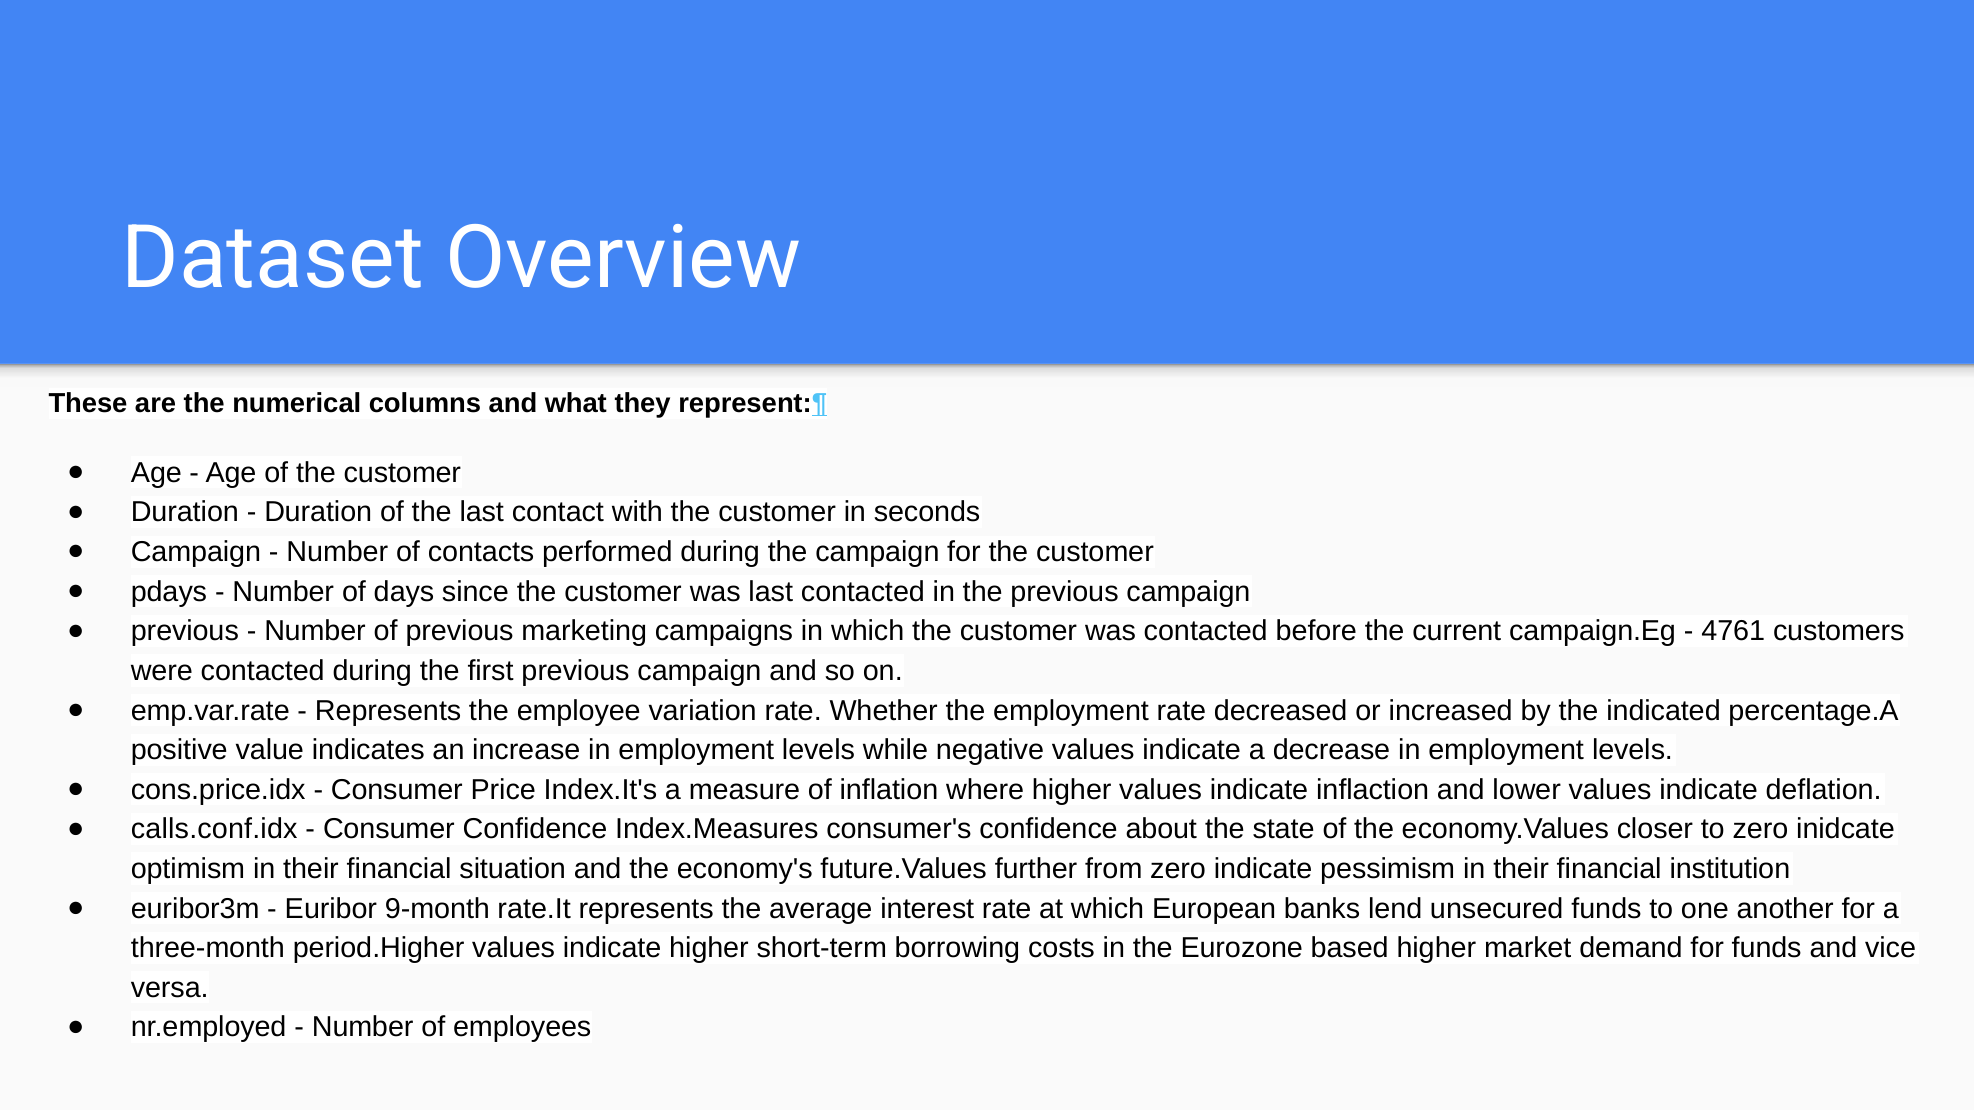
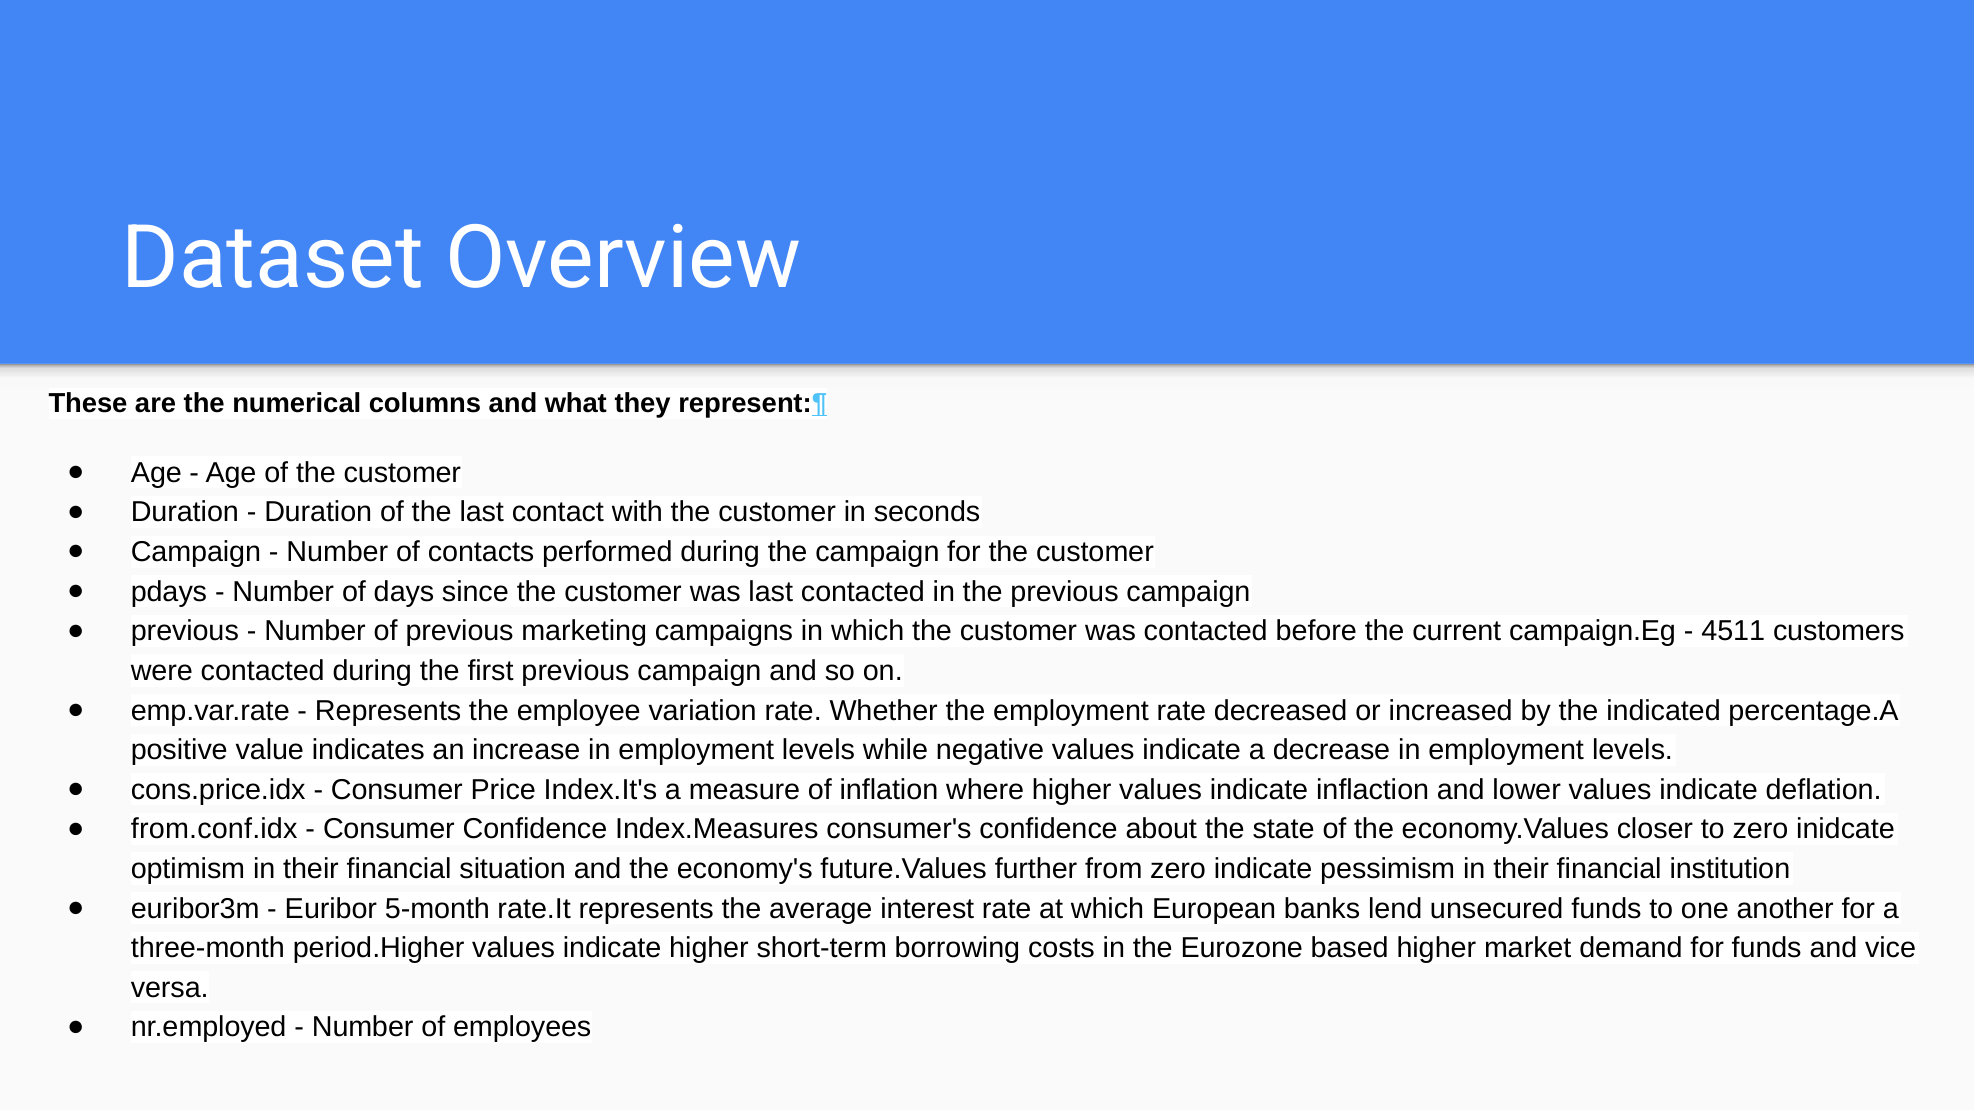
4761: 4761 -> 4511
calls.conf.idx: calls.conf.idx -> from.conf.idx
9-month: 9-month -> 5-month
